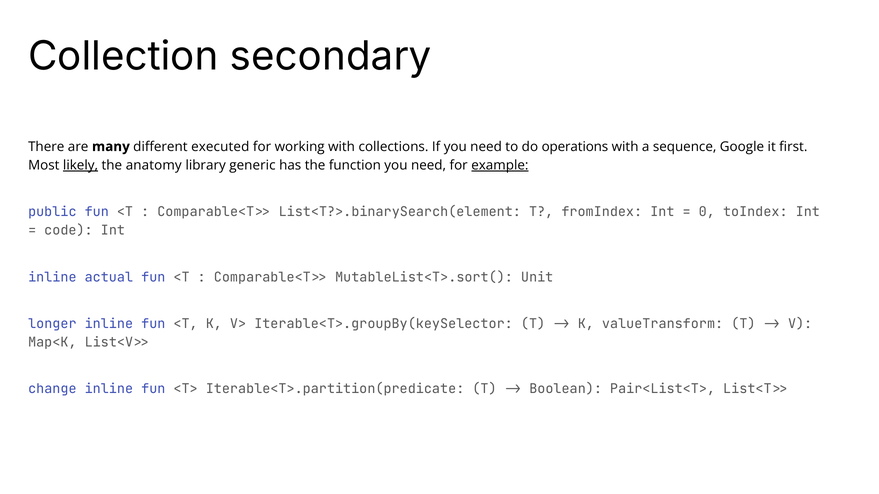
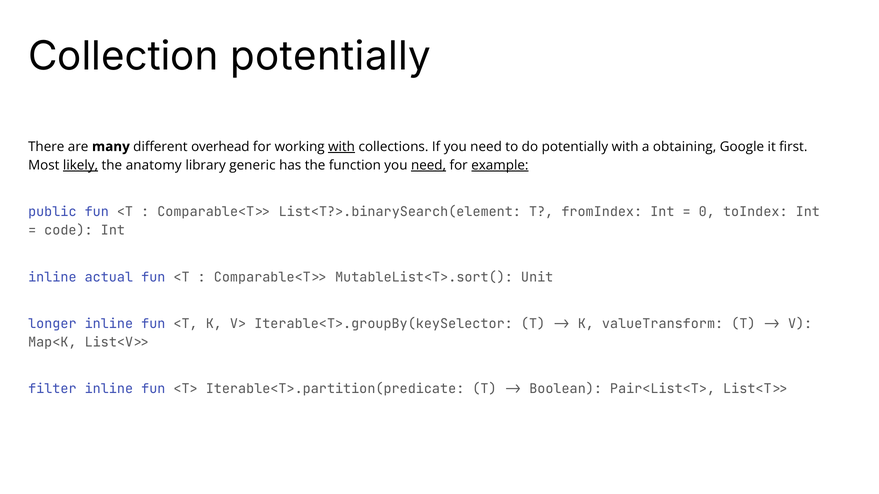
Collection secondary: secondary -> potentially
executed: executed -> overhead
with at (342, 147) underline: none -> present
do operations: operations -> potentially
sequence: sequence -> obtaining
need at (429, 165) underline: none -> present
change: change -> filter
